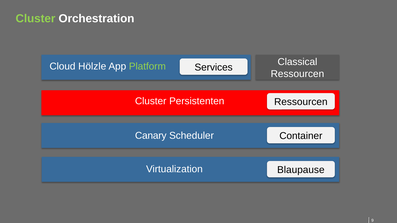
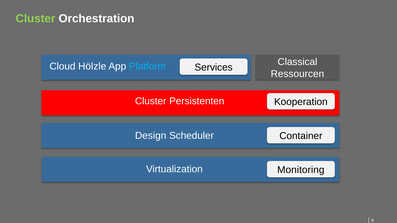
Platform colour: light green -> light blue
Ressourcen at (301, 102): Ressourcen -> Kooperation
Canary: Canary -> Design
Blaupause: Blaupause -> Monitoring
